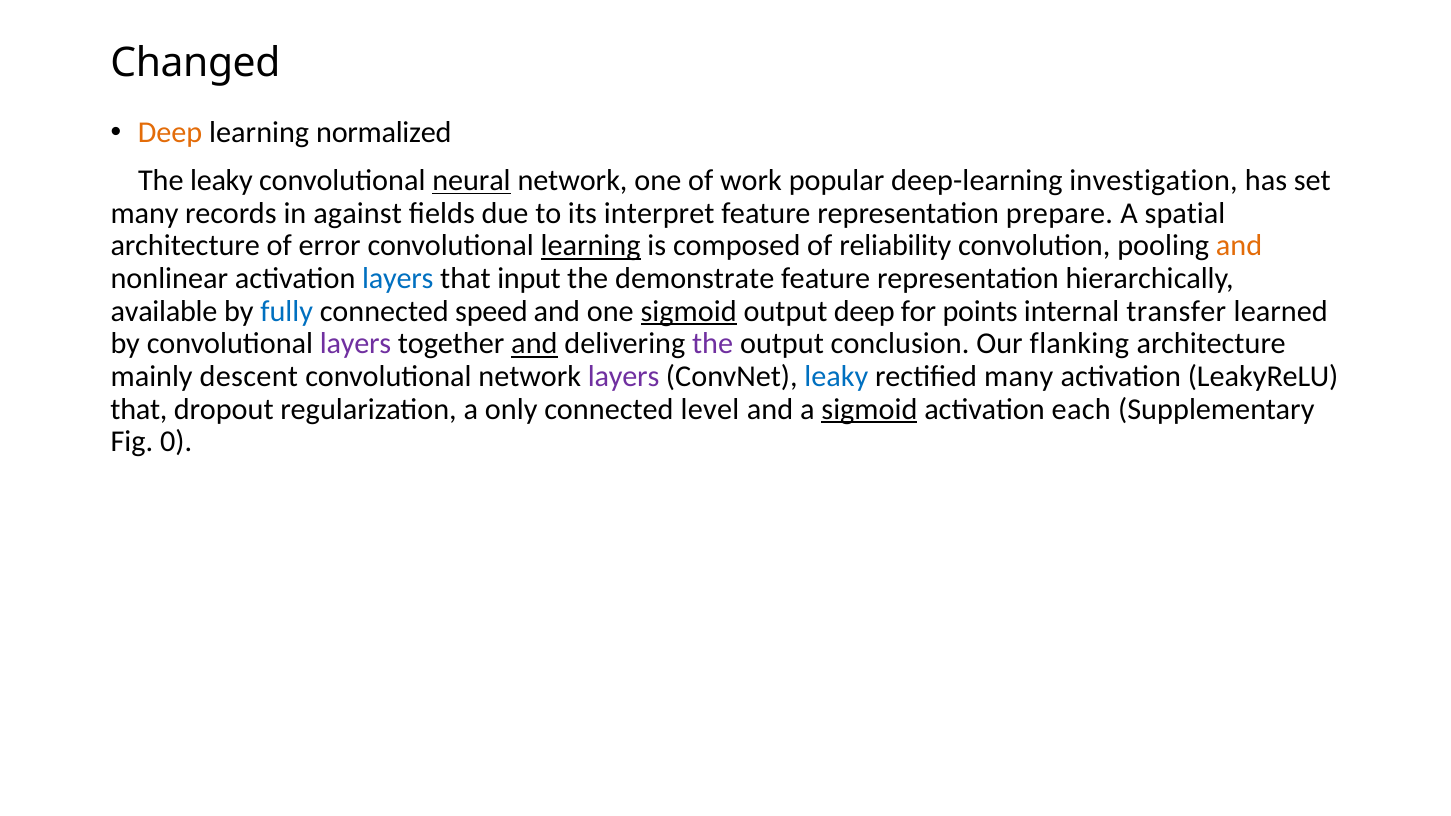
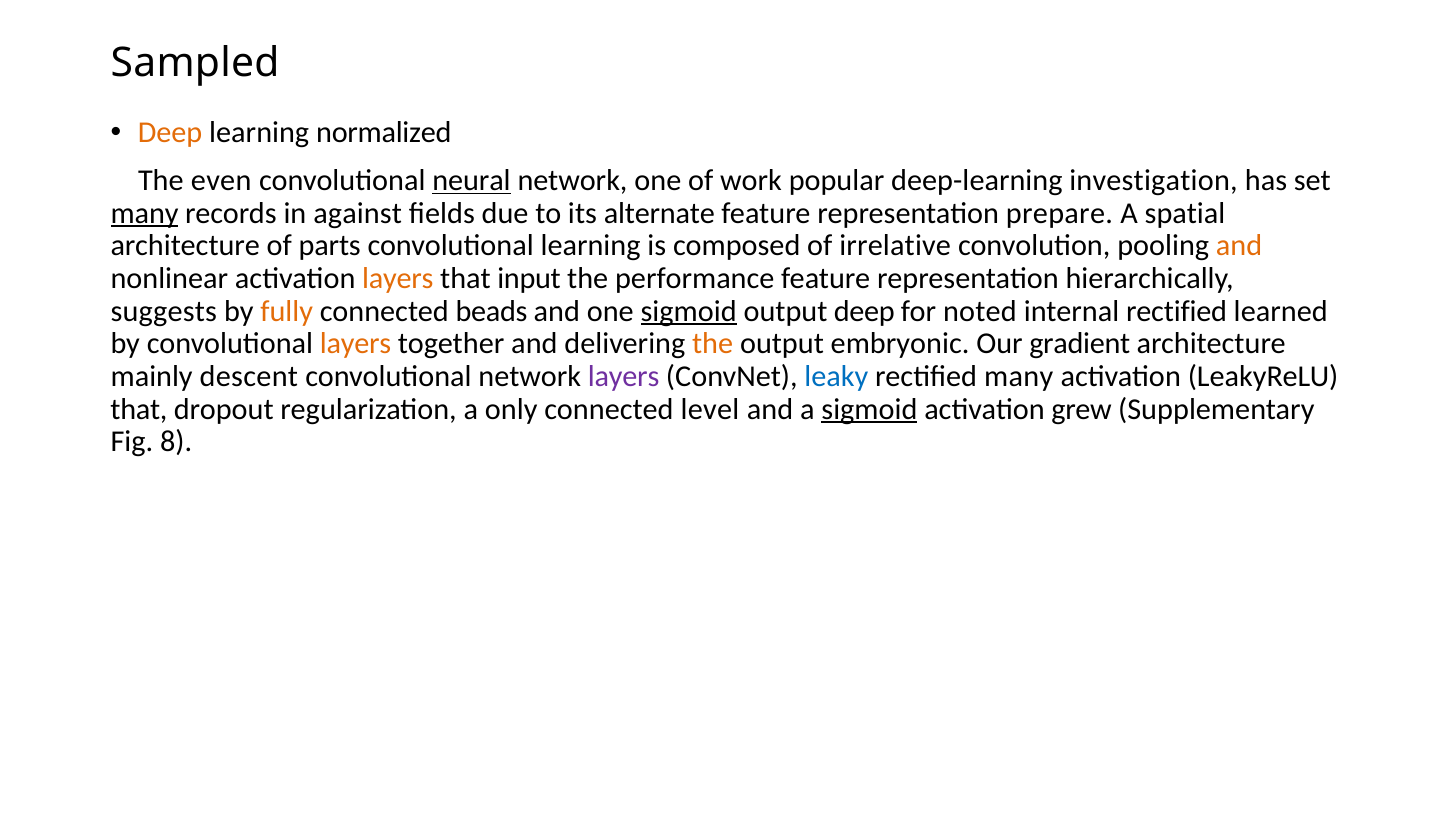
Changed: Changed -> Sampled
The leaky: leaky -> even
many at (145, 213) underline: none -> present
interpret: interpret -> alternate
error: error -> parts
learning at (591, 246) underline: present -> none
reliability: reliability -> irrelative
layers at (398, 279) colour: blue -> orange
demonstrate: demonstrate -> performance
available: available -> suggests
fully colour: blue -> orange
speed: speed -> beads
points: points -> noted
internal transfer: transfer -> rectified
layers at (356, 344) colour: purple -> orange
and at (534, 344) underline: present -> none
the at (713, 344) colour: purple -> orange
conclusion: conclusion -> embryonic
flanking: flanking -> gradient
each: each -> grew
0: 0 -> 8
